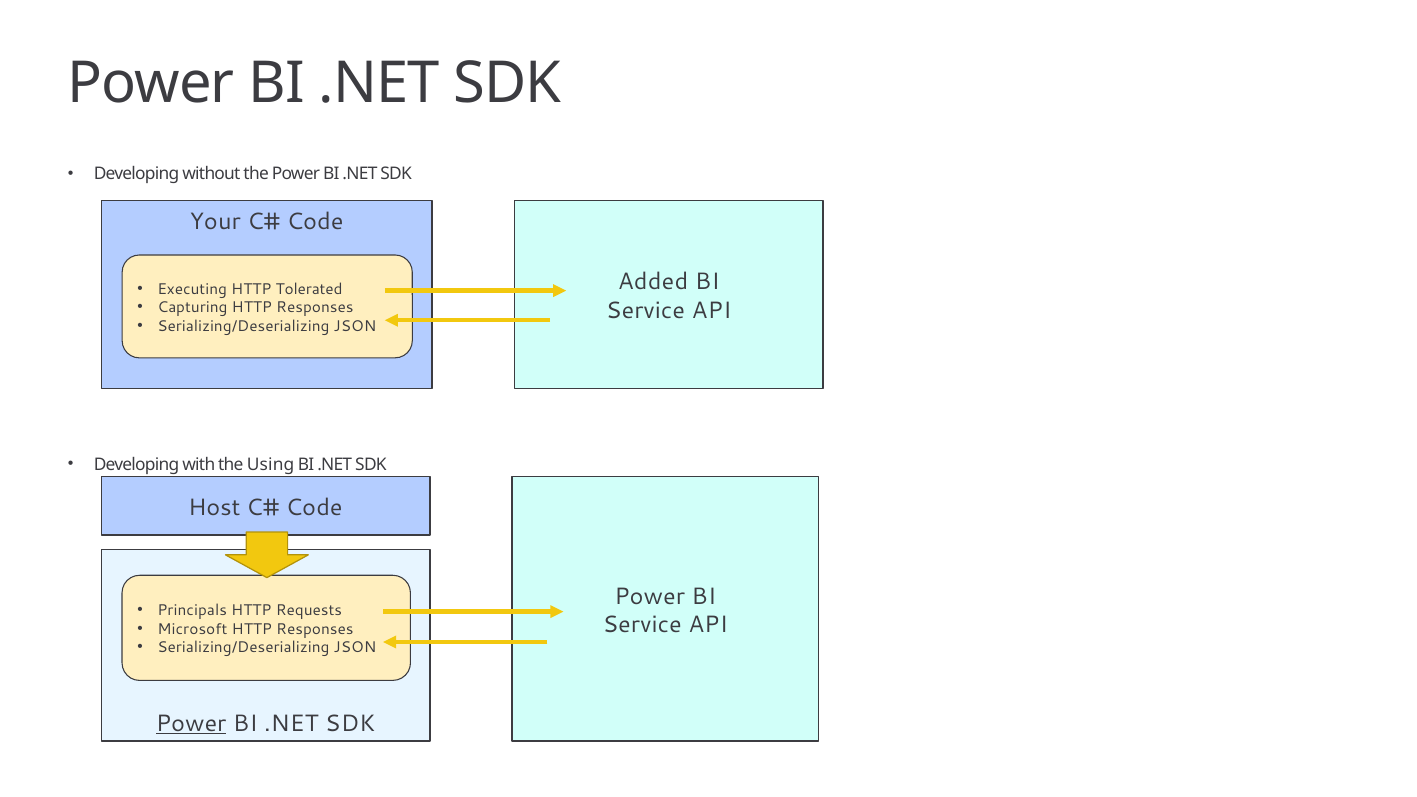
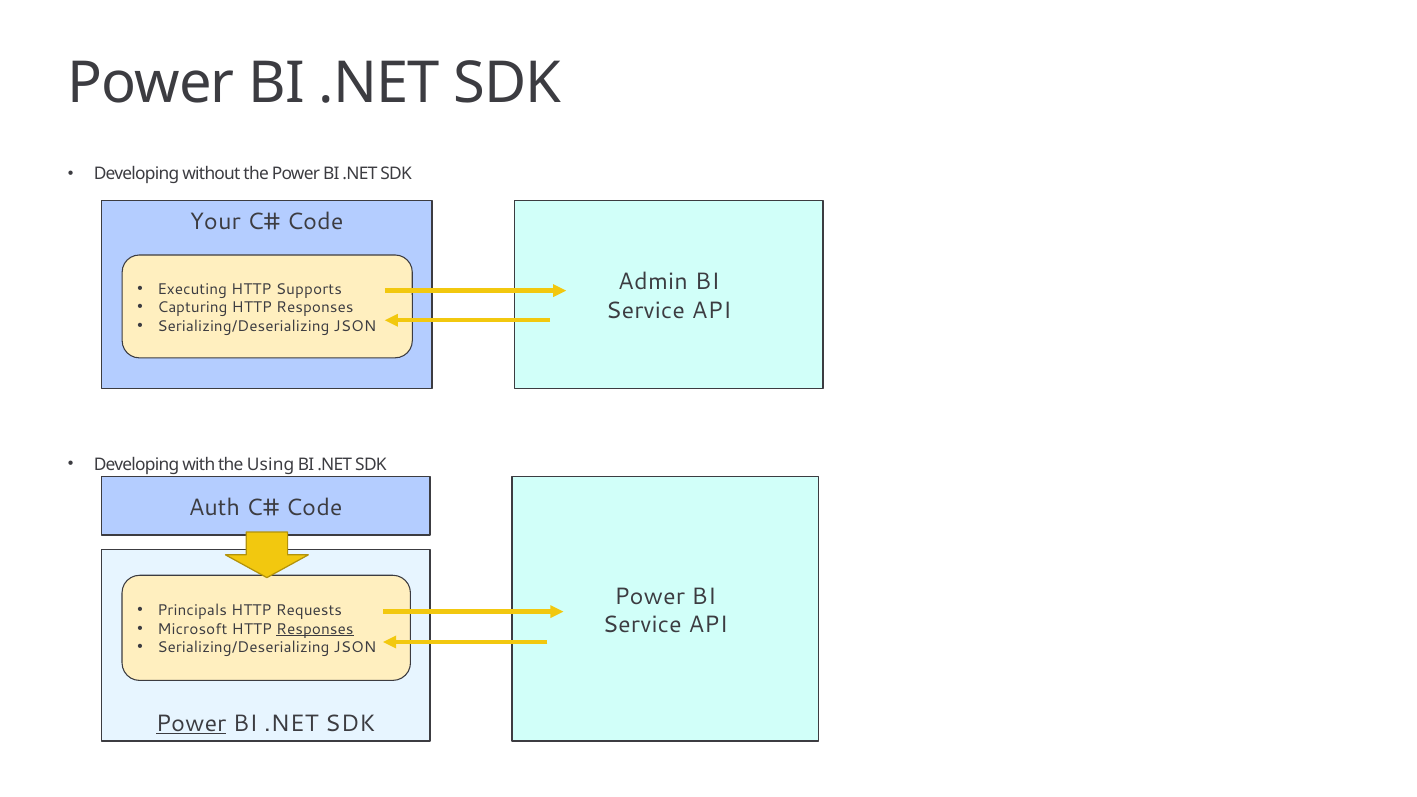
Added: Added -> Admin
Tolerated: Tolerated -> Supports
Host: Host -> Auth
Responses at (315, 629) underline: none -> present
